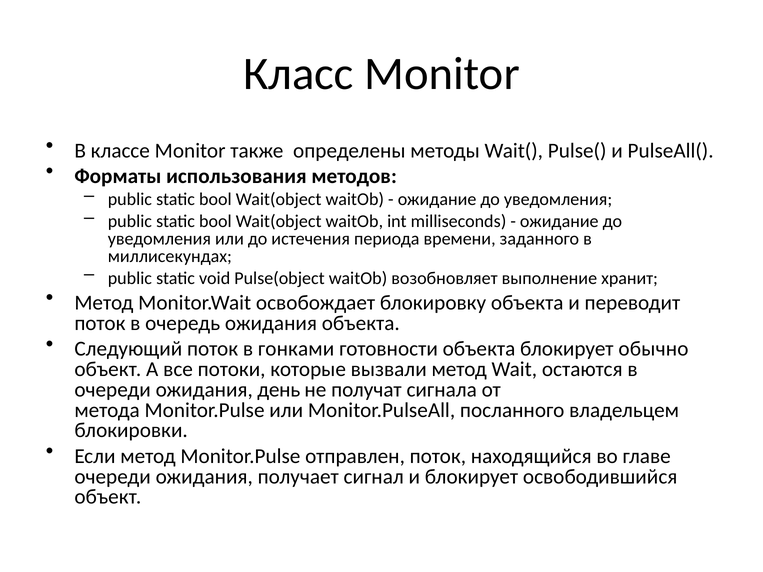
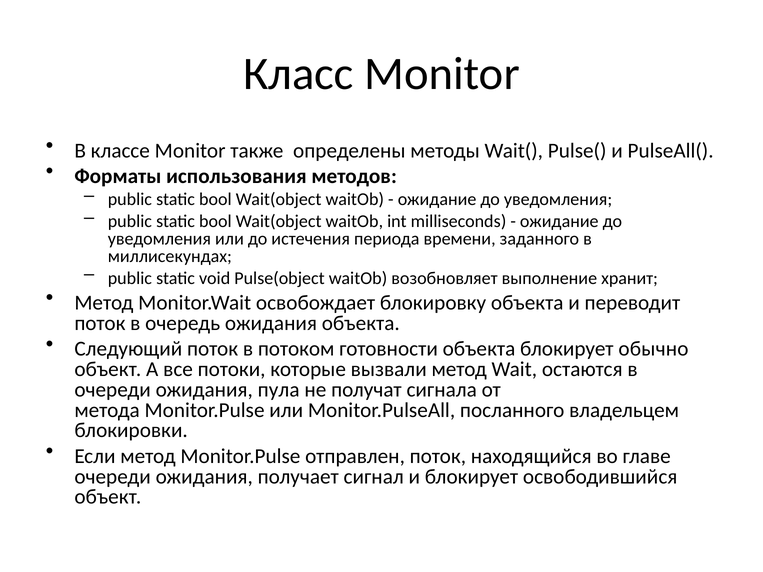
гонками: гонками -> потоком
день: день -> пула
